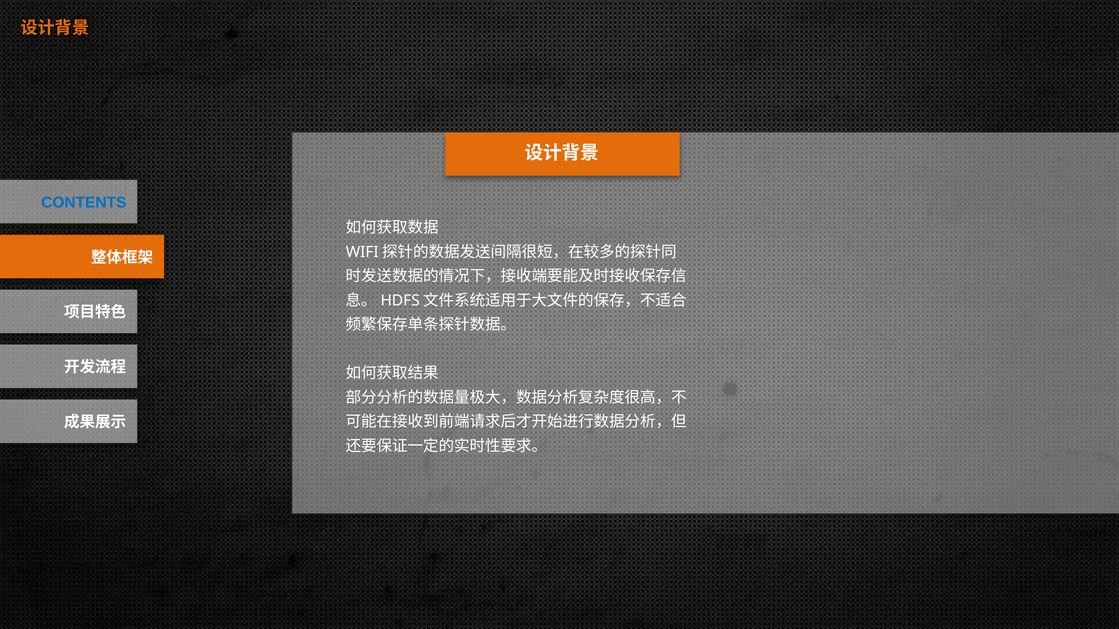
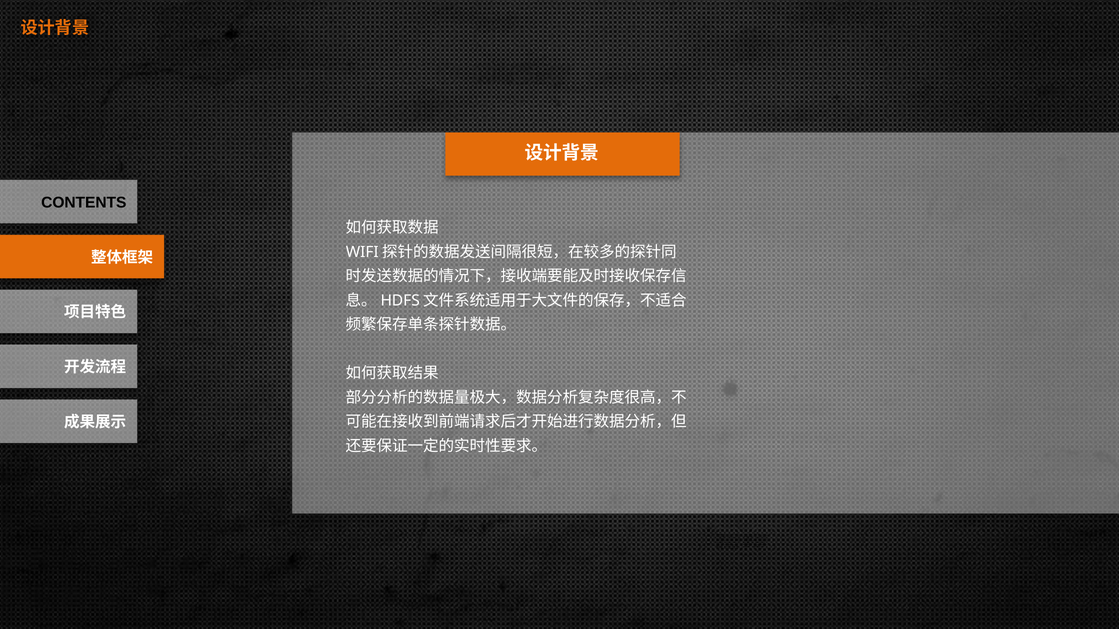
CONTENTS colour: blue -> black
